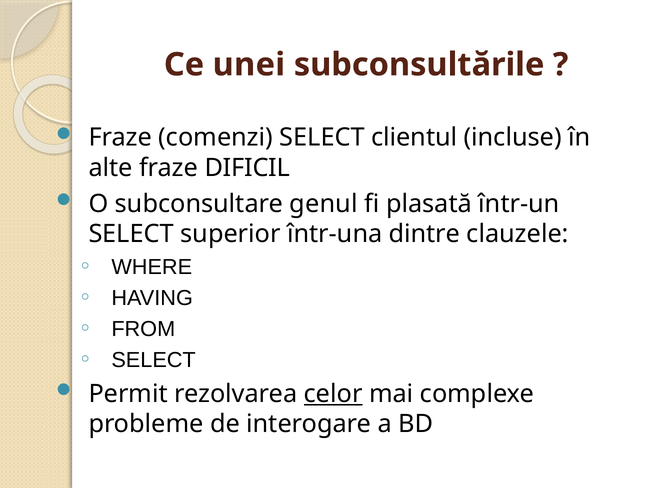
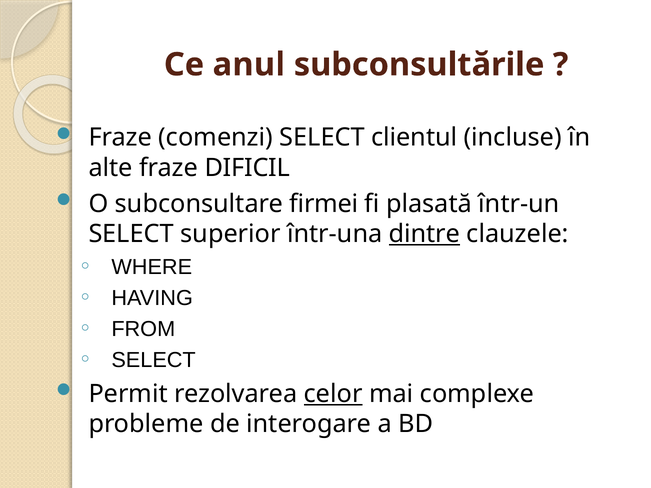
unei: unei -> anul
genul: genul -> firmei
dintre underline: none -> present
